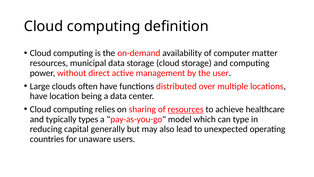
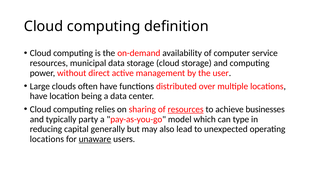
matter: matter -> service
healthcare: healthcare -> businesses
types: types -> party
countries at (47, 139): countries -> locations
unaware underline: none -> present
